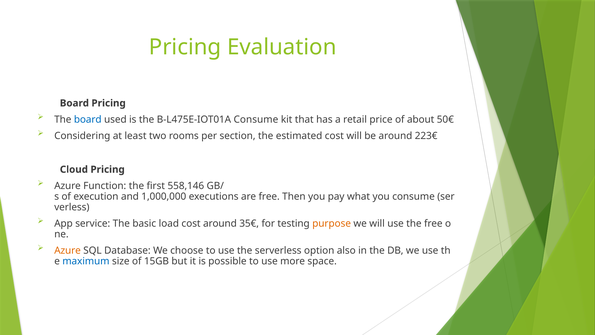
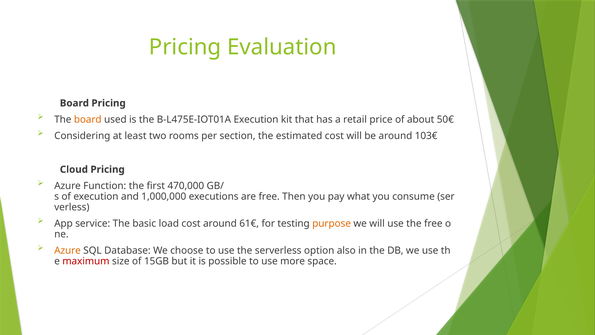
board at (88, 119) colour: blue -> orange
B-L475E-IOT01A Consume: Consume -> Execution
223€: 223€ -> 103€
558,146: 558,146 -> 470,000
35€: 35€ -> 61€
maximum colour: blue -> red
